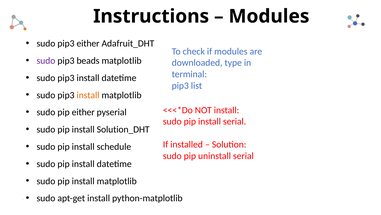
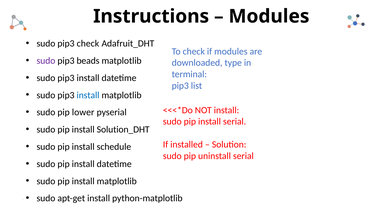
pip3 either: either -> check
install at (88, 95) colour: orange -> blue
pip either: either -> lower
